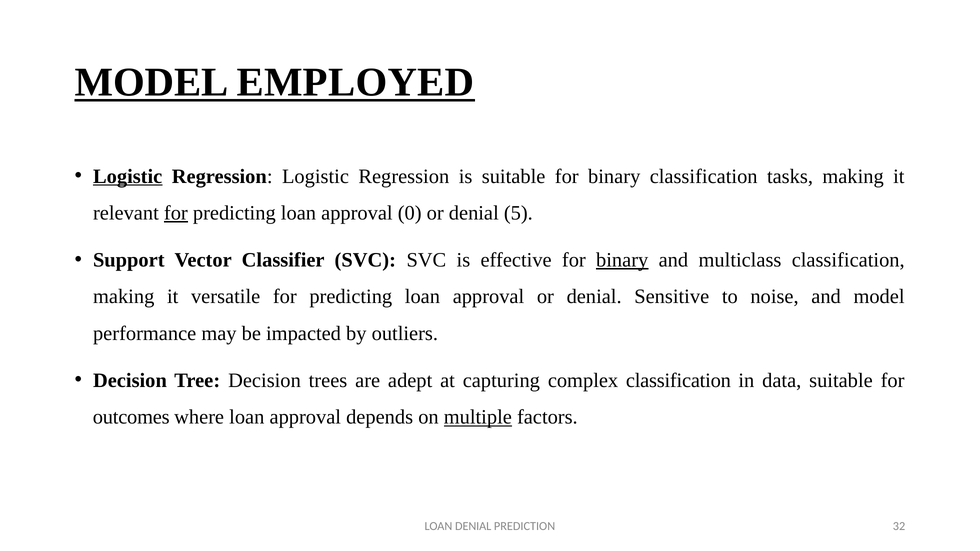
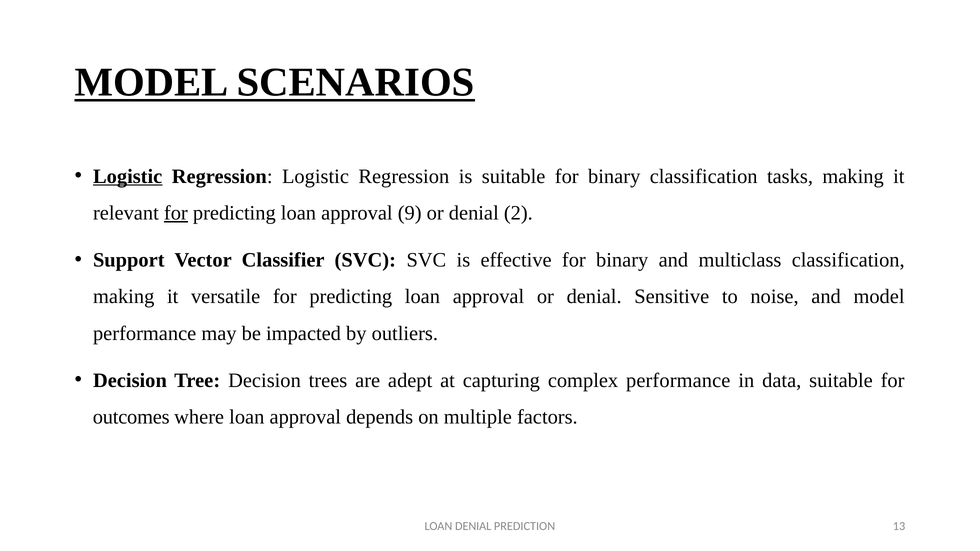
EMPLOYED: EMPLOYED -> SCENARIOS
0: 0 -> 9
5: 5 -> 2
binary at (622, 260) underline: present -> none
complex classification: classification -> performance
multiple underline: present -> none
32: 32 -> 13
